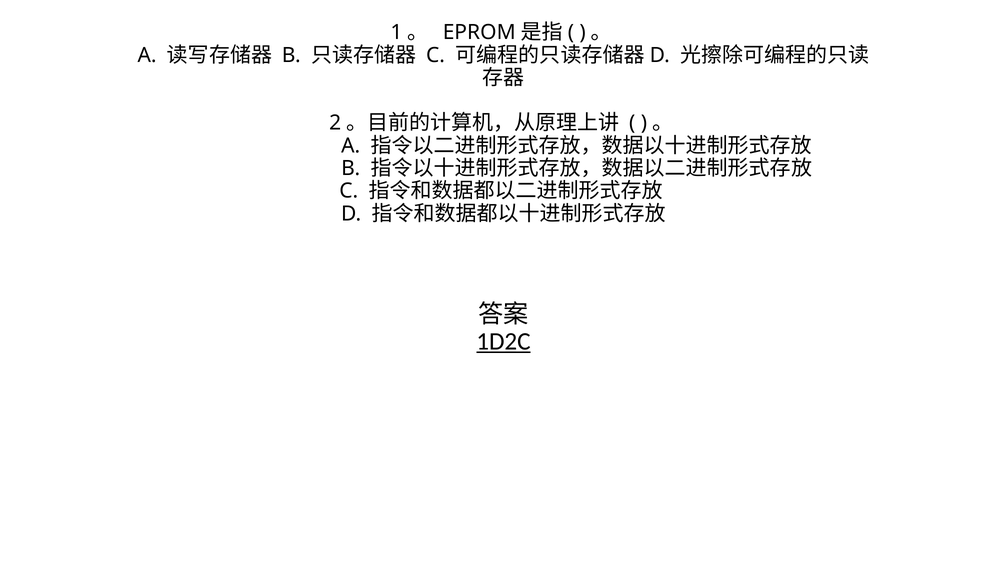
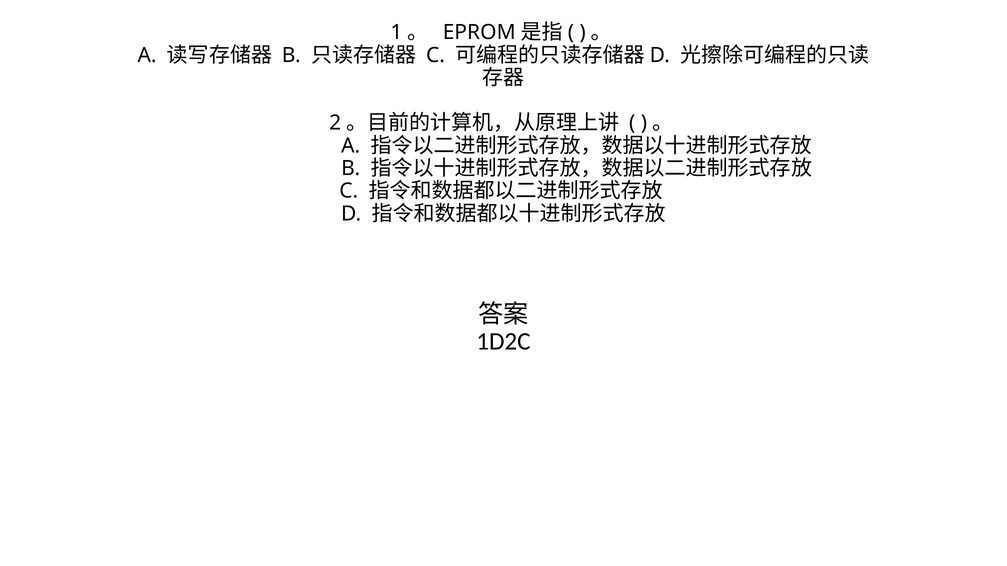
1D2C underline: present -> none
